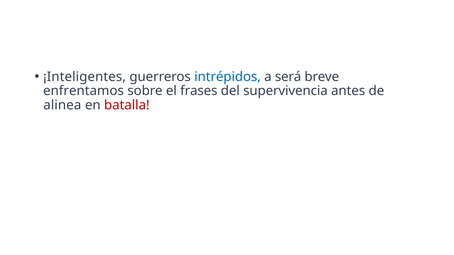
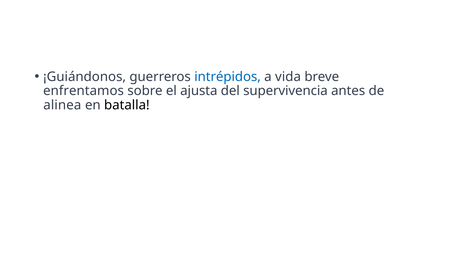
¡Inteligentes: ¡Inteligentes -> ¡Guiándonos
será: será -> vida
frases: frases -> ajusta
batalla colour: red -> black
